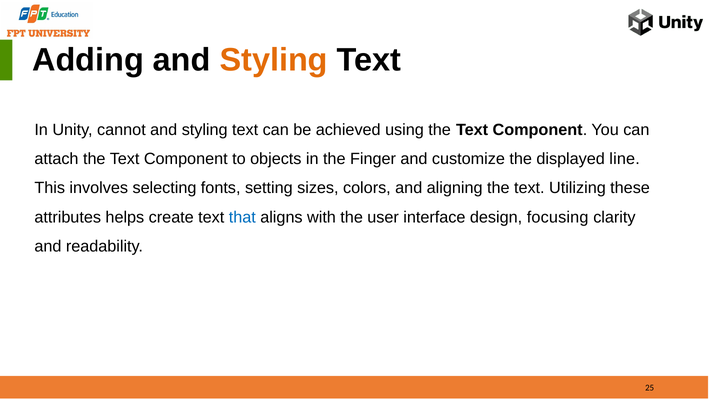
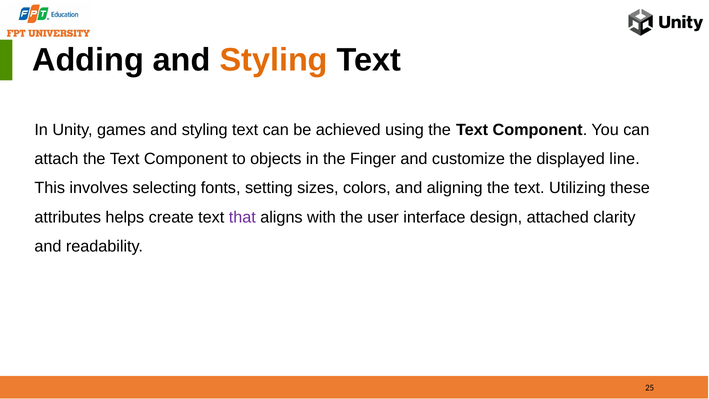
cannot: cannot -> games
that colour: blue -> purple
focusing: focusing -> attached
